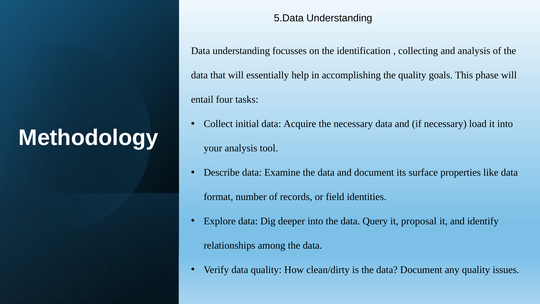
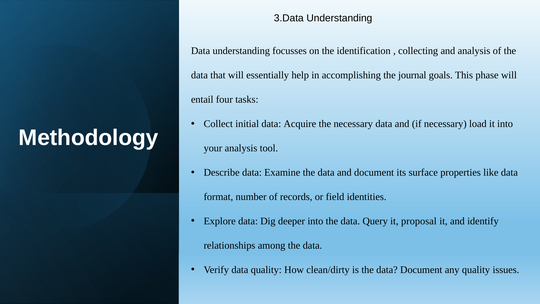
5.Data: 5.Data -> 3.Data
the quality: quality -> journal
